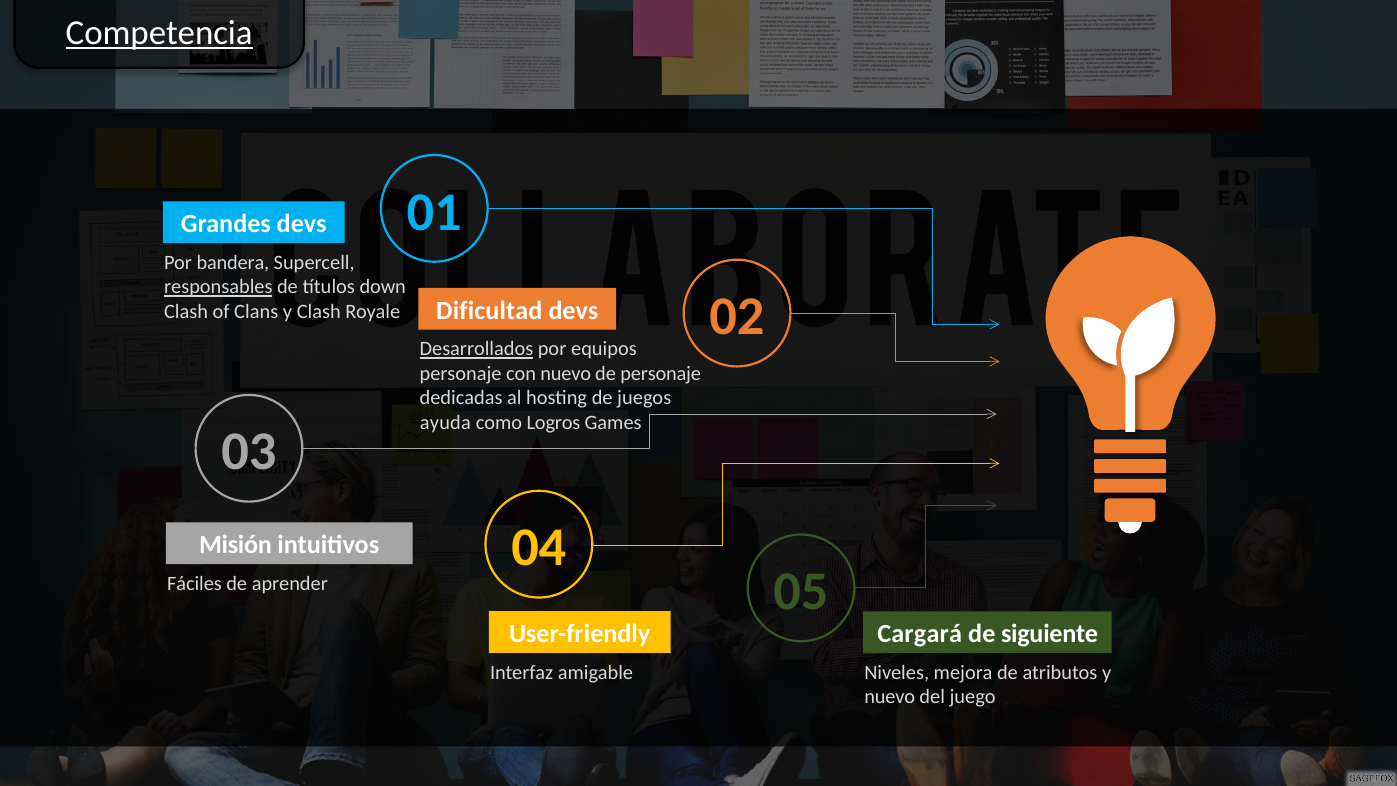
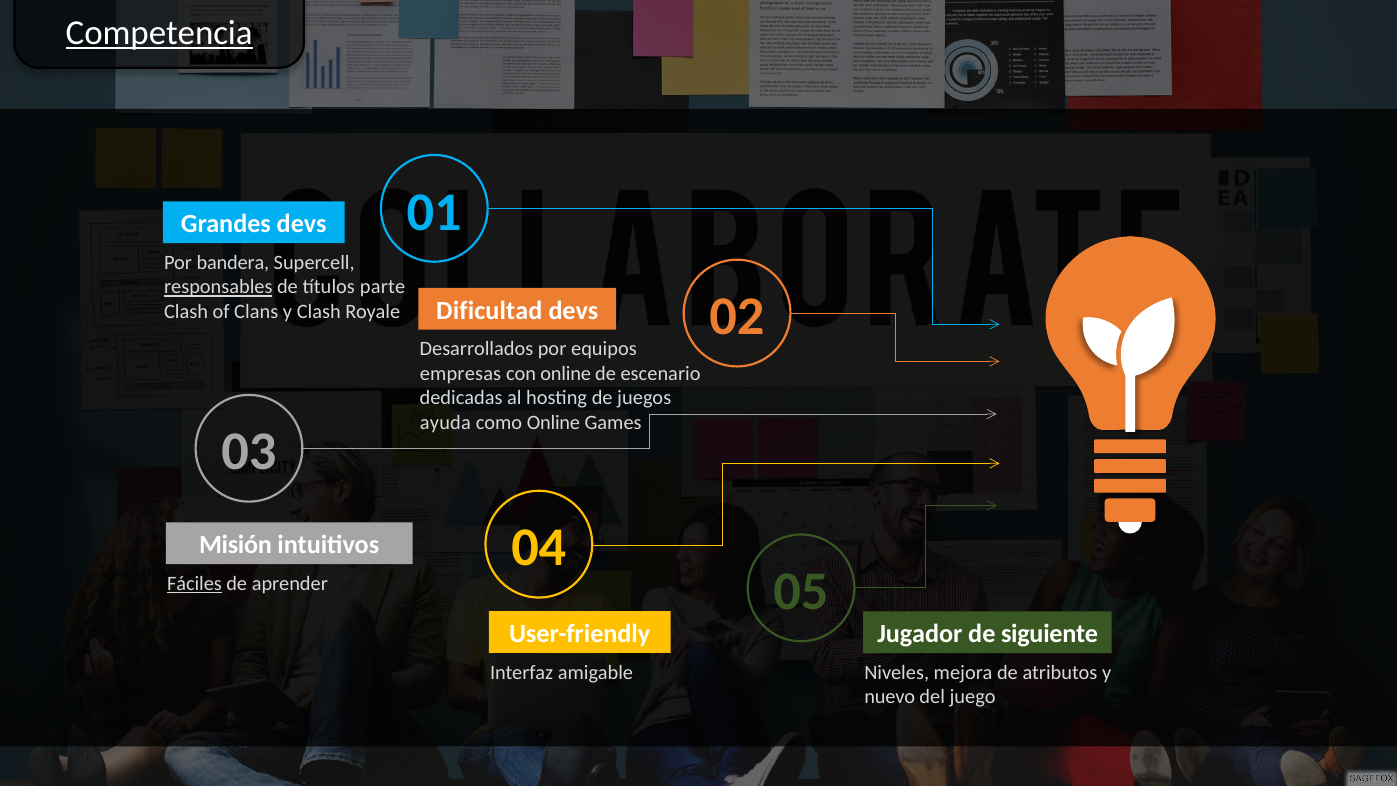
down: down -> parte
Desarrollados underline: present -> none
personaje at (461, 374): personaje -> empresas
con nuevo: nuevo -> online
de personaje: personaje -> escenario
como Logros: Logros -> Online
Fáciles underline: none -> present
Cargará: Cargará -> Jugador
